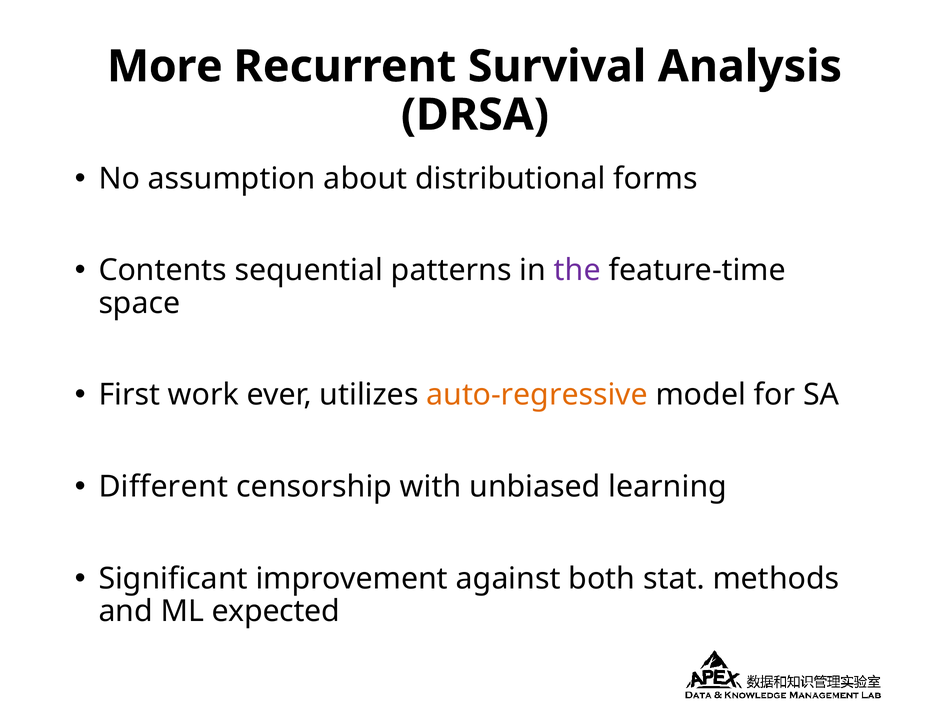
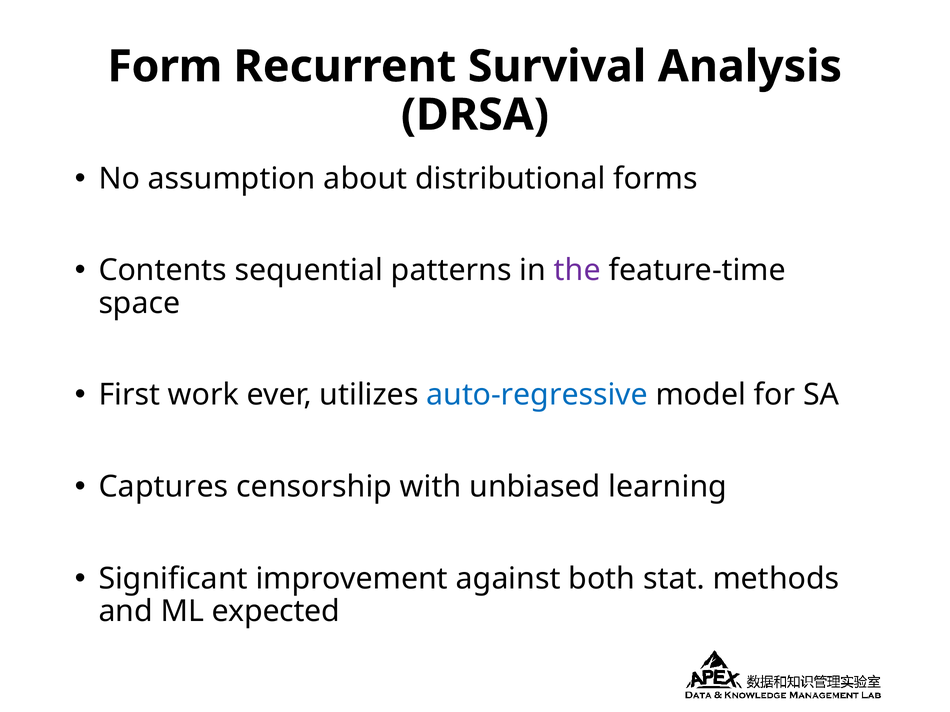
More: More -> Form
auto-regressive colour: orange -> blue
Different: Different -> Captures
